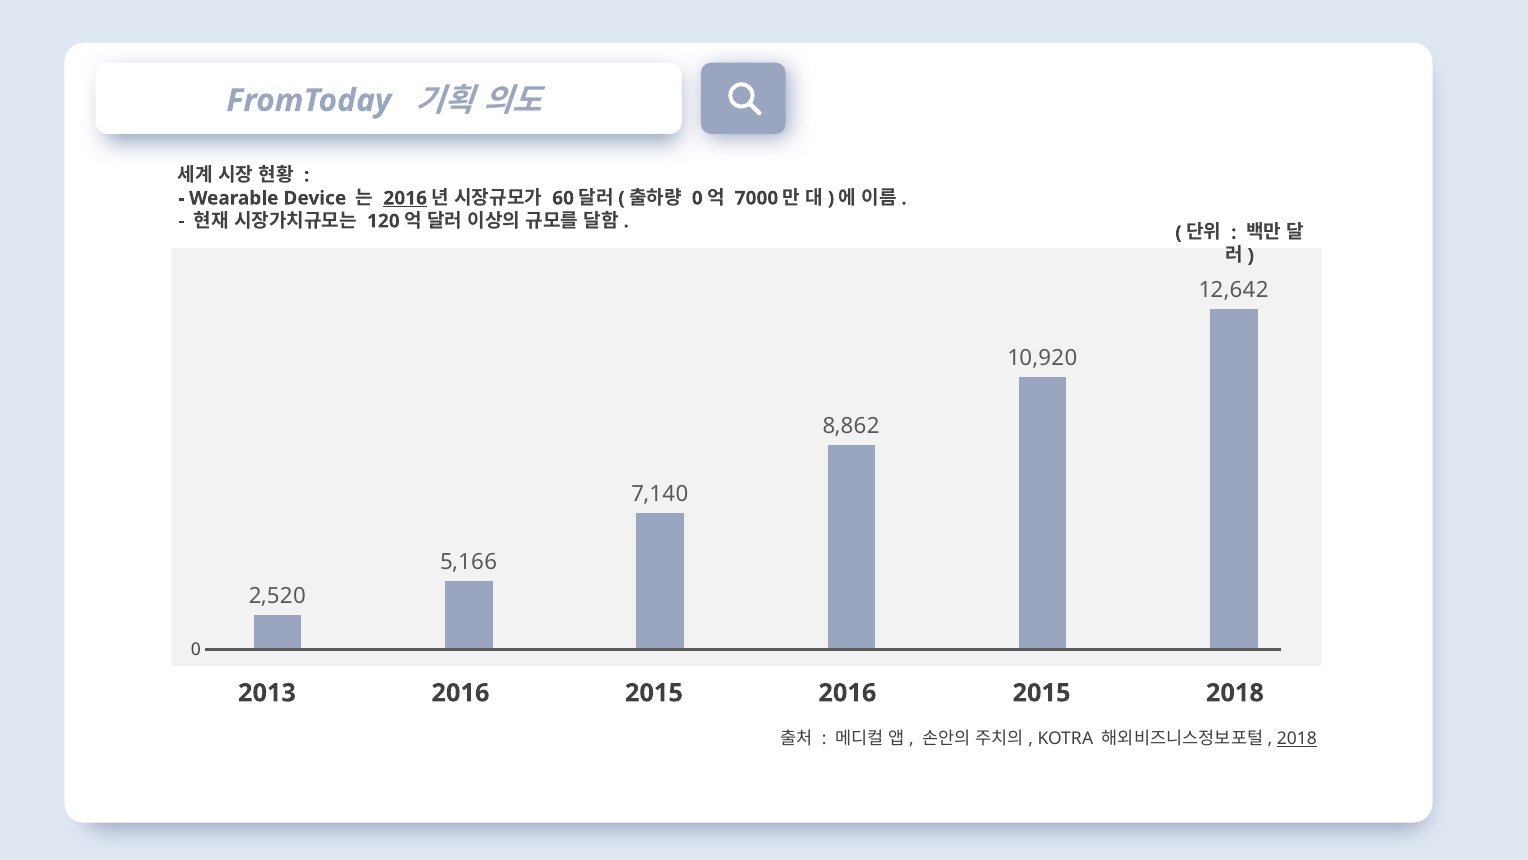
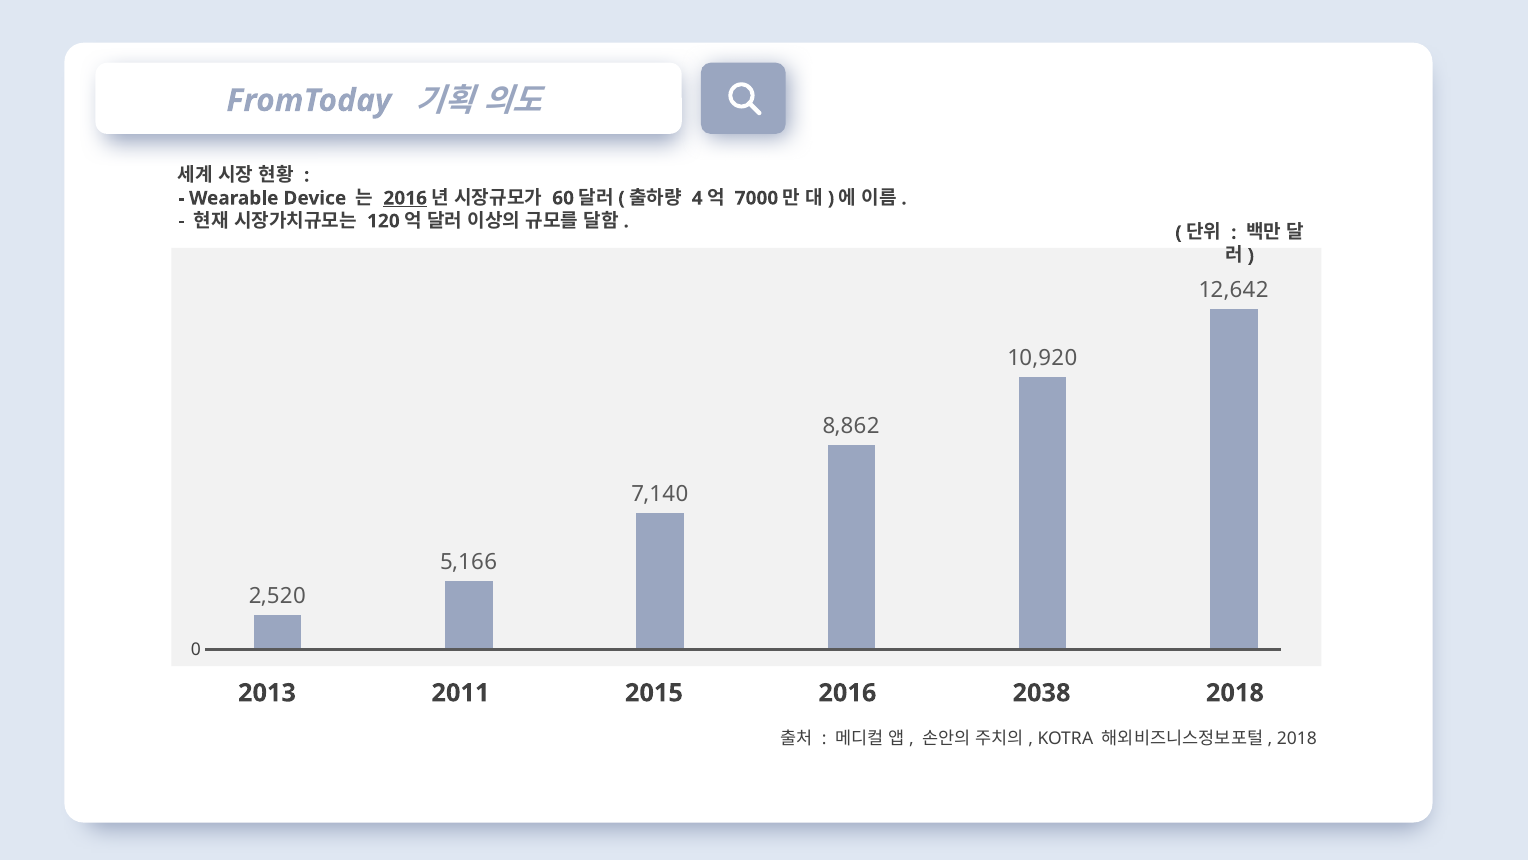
0 at (697, 198): 0 -> 4
2013 2016: 2016 -> 2011
2015 2016 2015: 2015 -> 2038
2018 at (1297, 738) underline: present -> none
